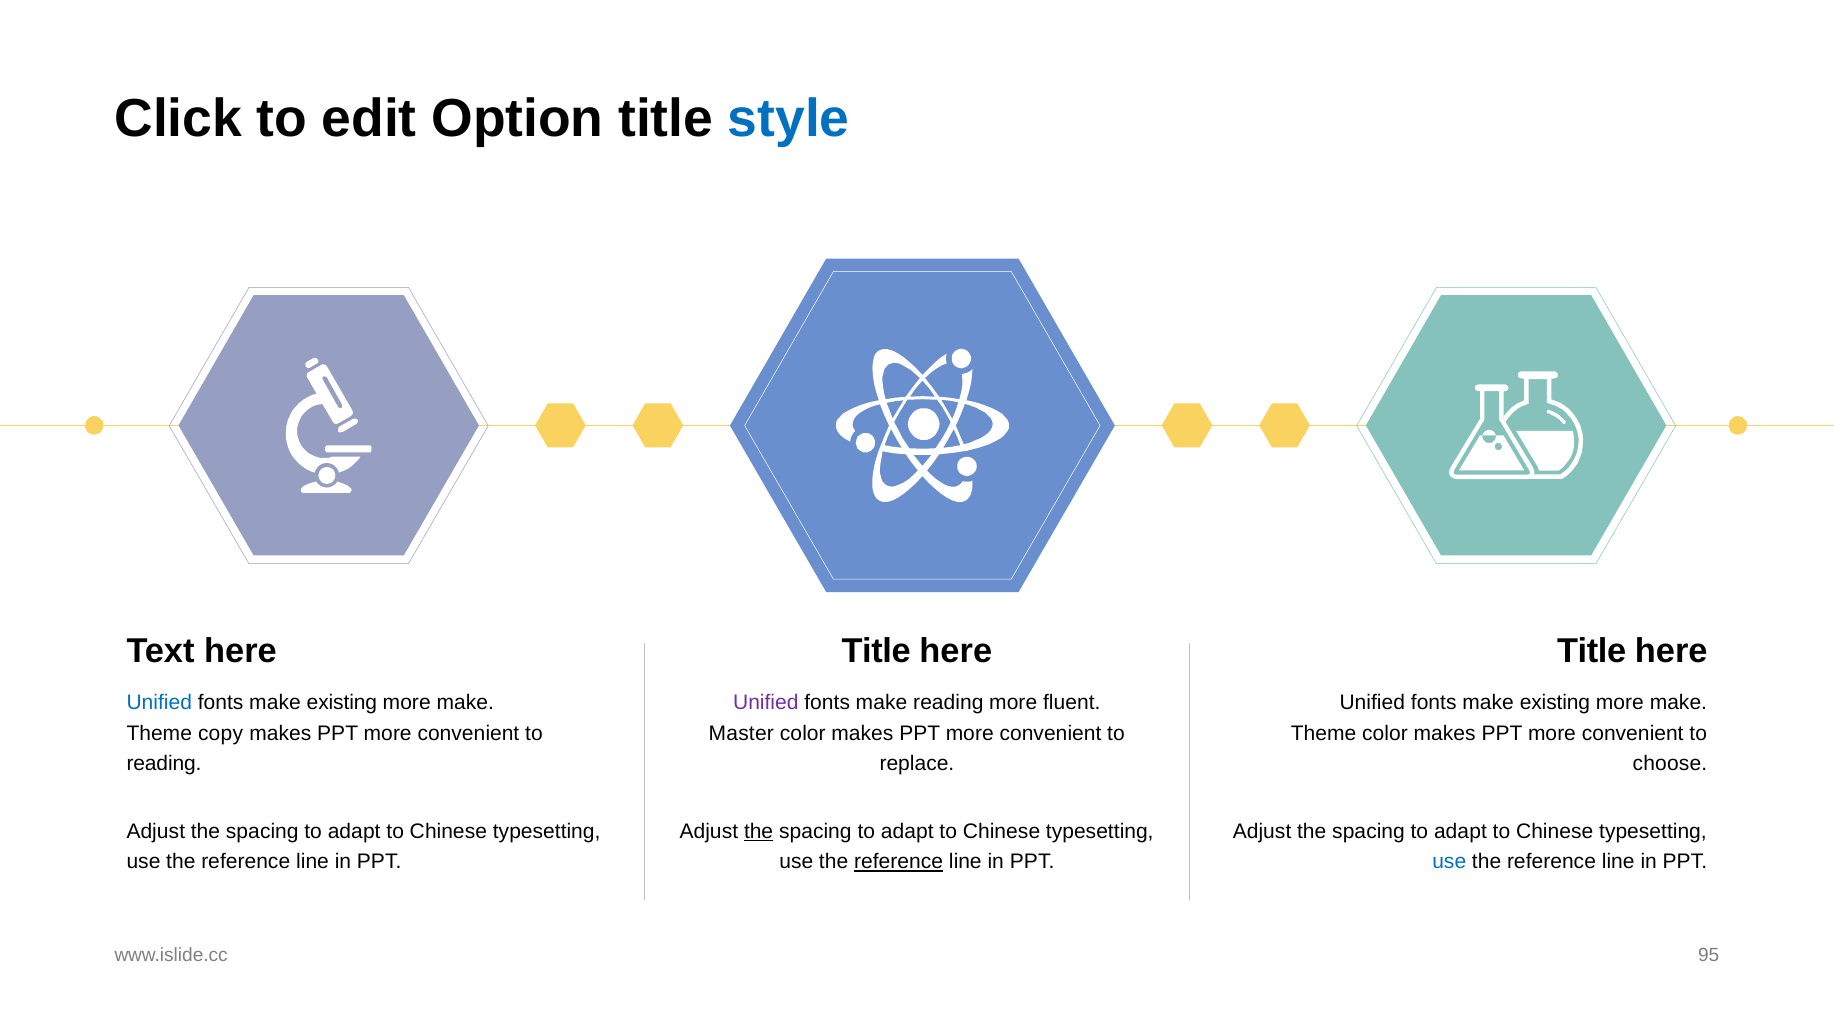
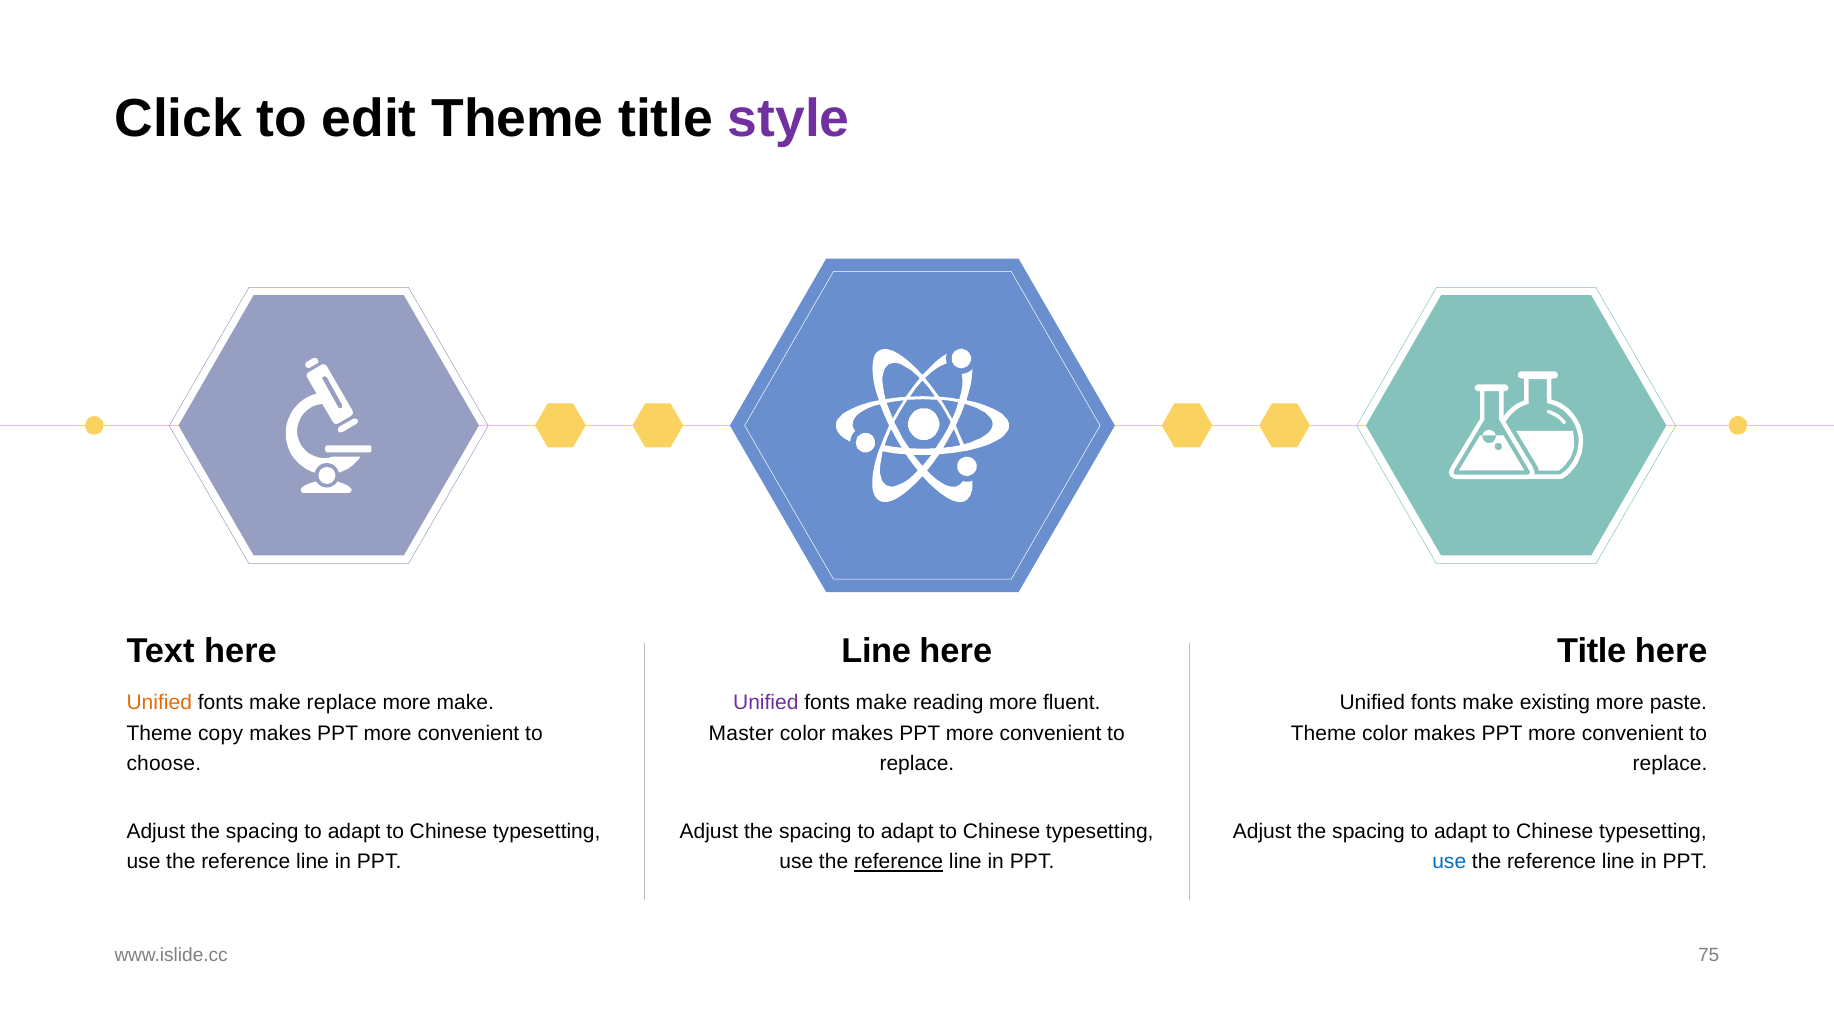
edit Option: Option -> Theme
style colour: blue -> purple
Title at (876, 651): Title -> Line
Unified at (159, 703) colour: blue -> orange
existing at (342, 703): existing -> replace
make at (1678, 703): make -> paste
reading at (164, 763): reading -> choose
choose at (1670, 763): choose -> replace
the at (759, 831) underline: present -> none
95: 95 -> 75
